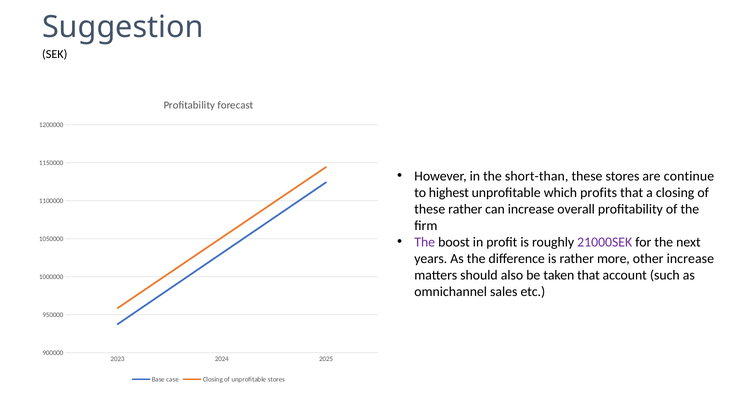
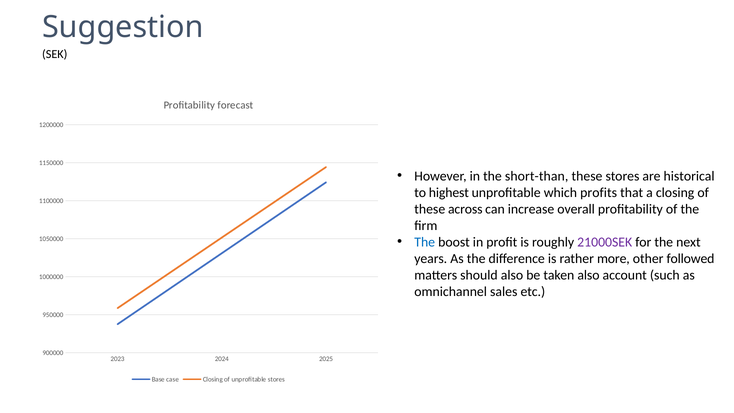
continue: continue -> historical
these rather: rather -> across
The at (425, 242) colour: purple -> blue
other increase: increase -> followed
taken that: that -> also
